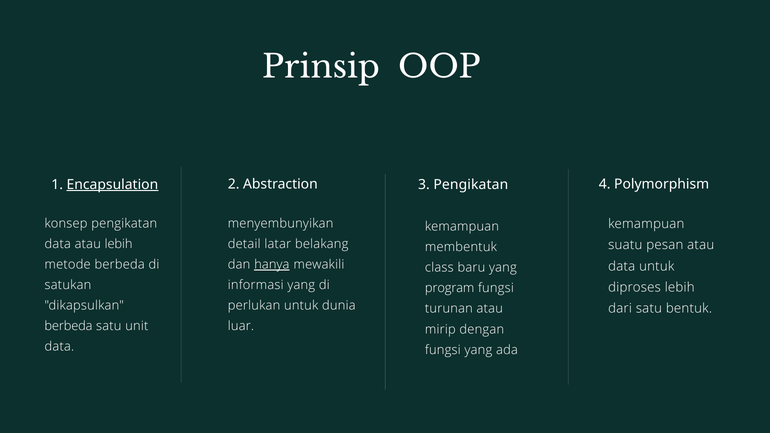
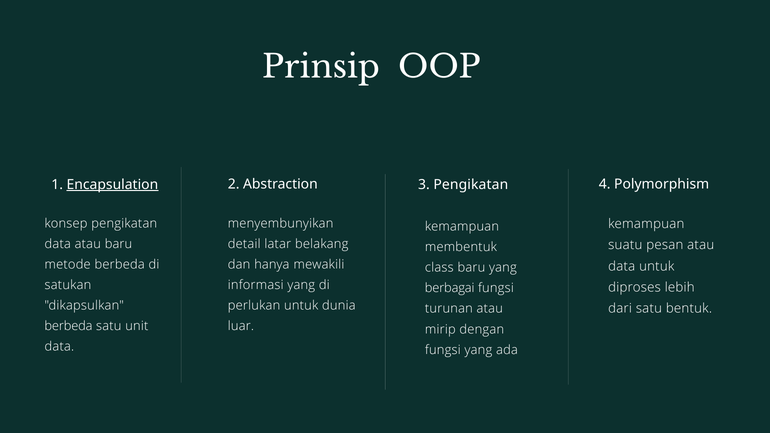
atau lebih: lebih -> baru
hanya underline: present -> none
program: program -> berbagai
